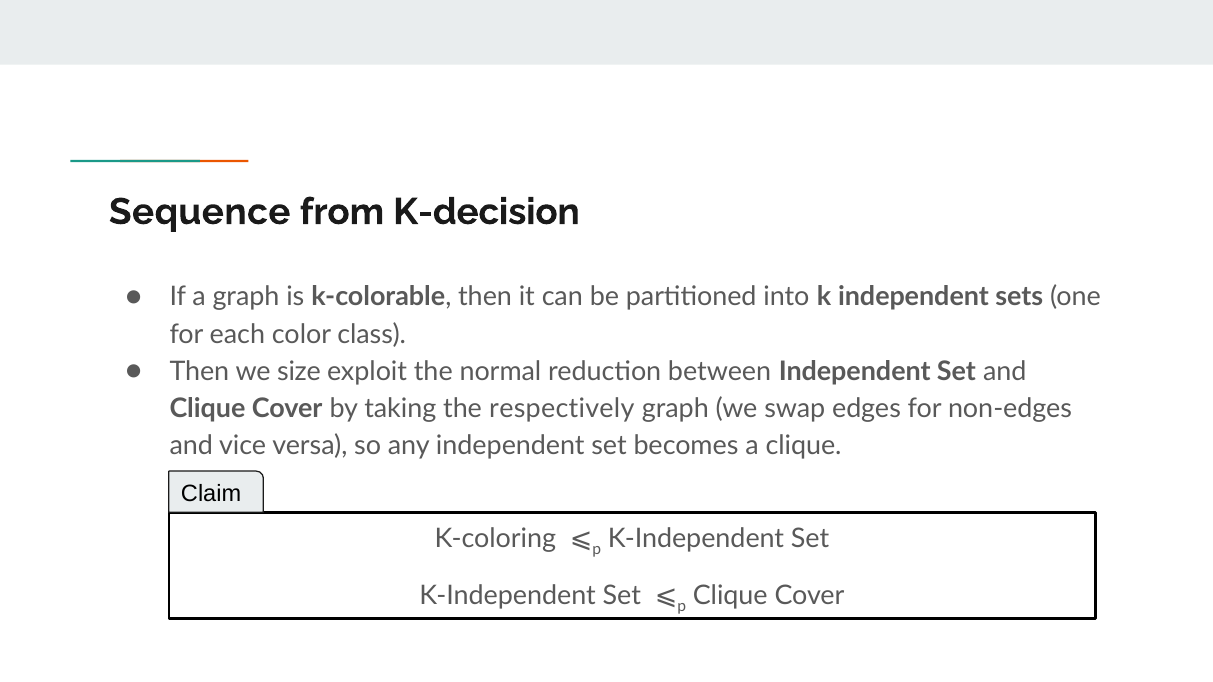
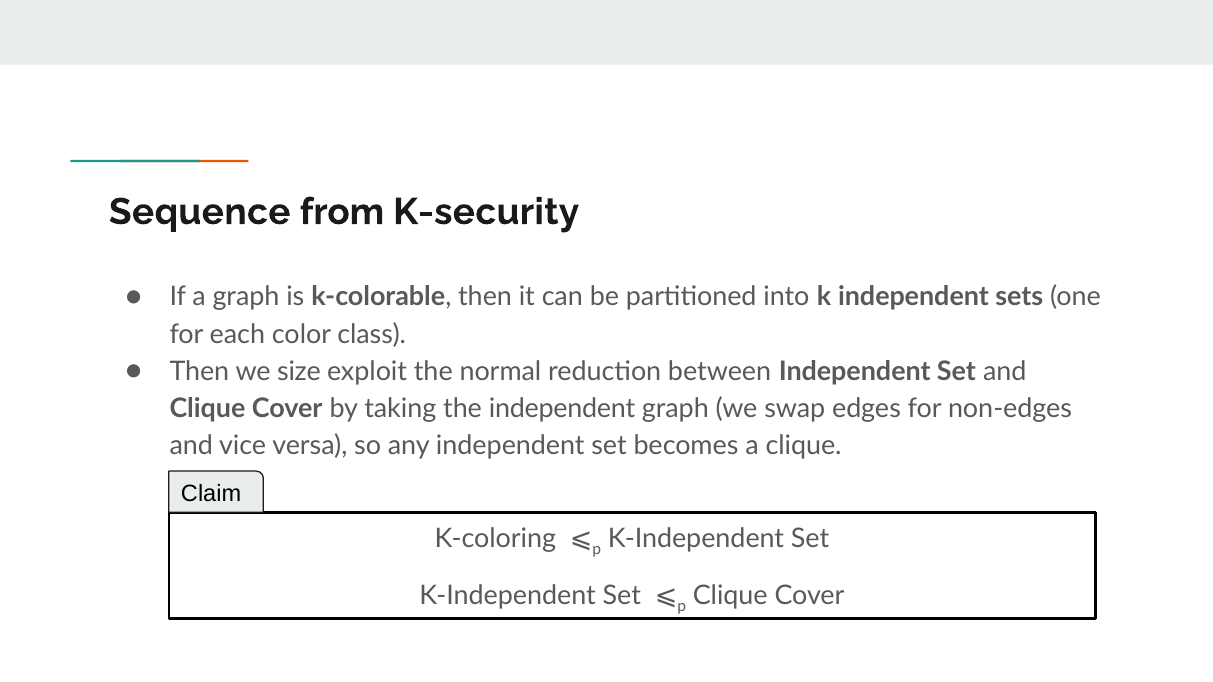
K-decision: K-decision -> K-security
the respectively: respectively -> independent
